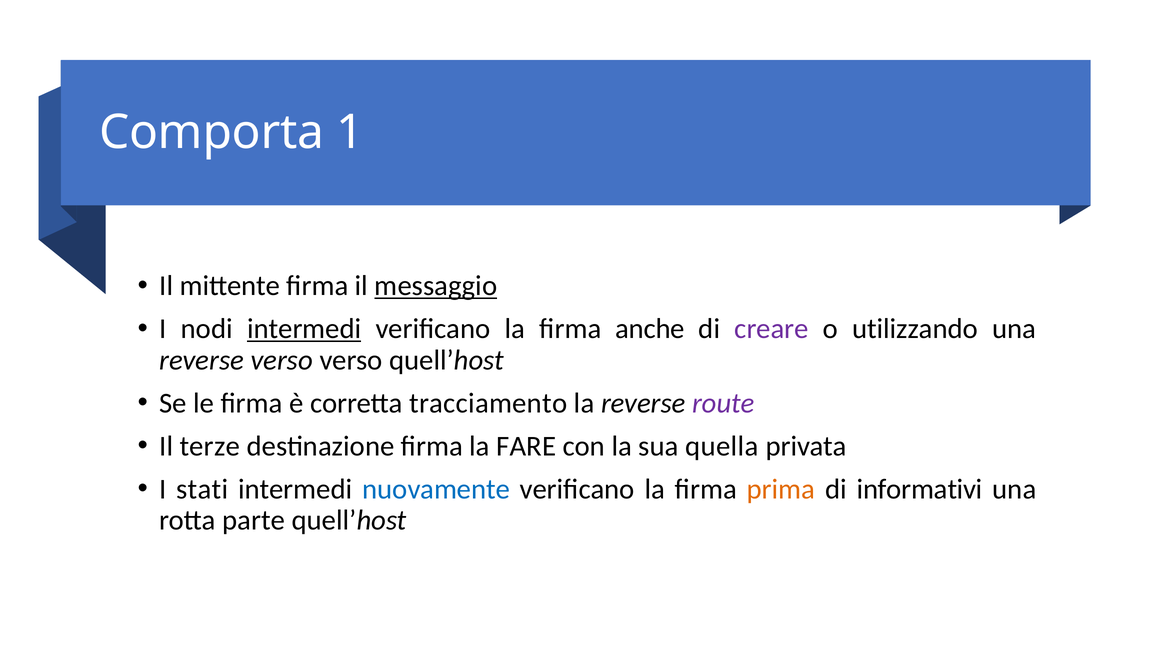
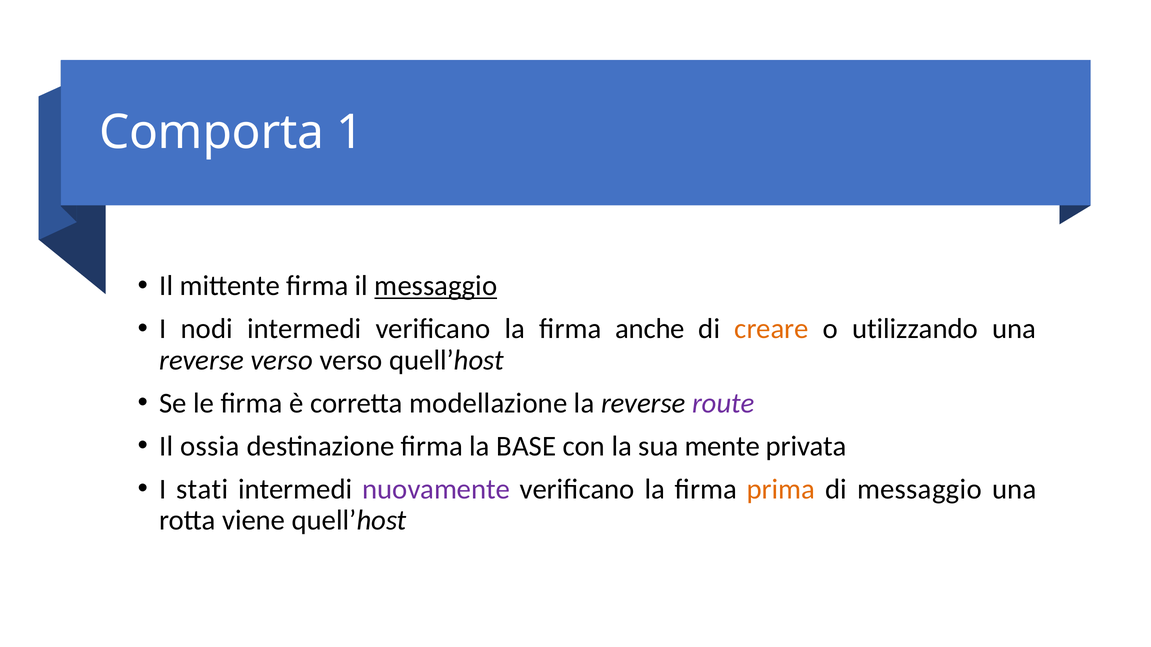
intermedi at (304, 329) underline: present -> none
creare colour: purple -> orange
tracciamento: tracciamento -> modellazione
terze: terze -> ossia
FARE: FARE -> BASE
quella: quella -> mente
nuovamente colour: blue -> purple
di informativi: informativi -> messaggio
parte: parte -> viene
